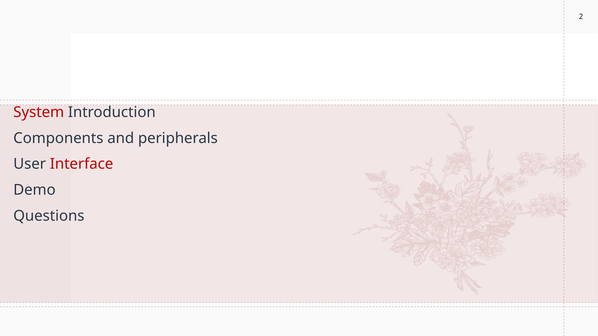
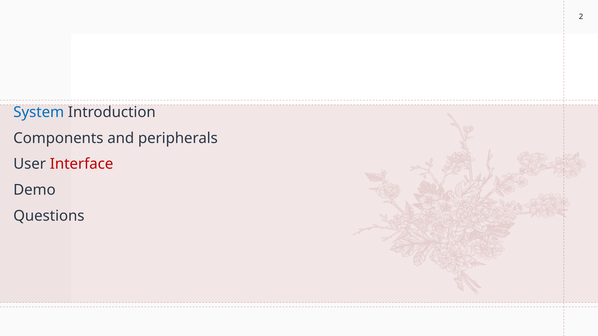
System colour: red -> blue
